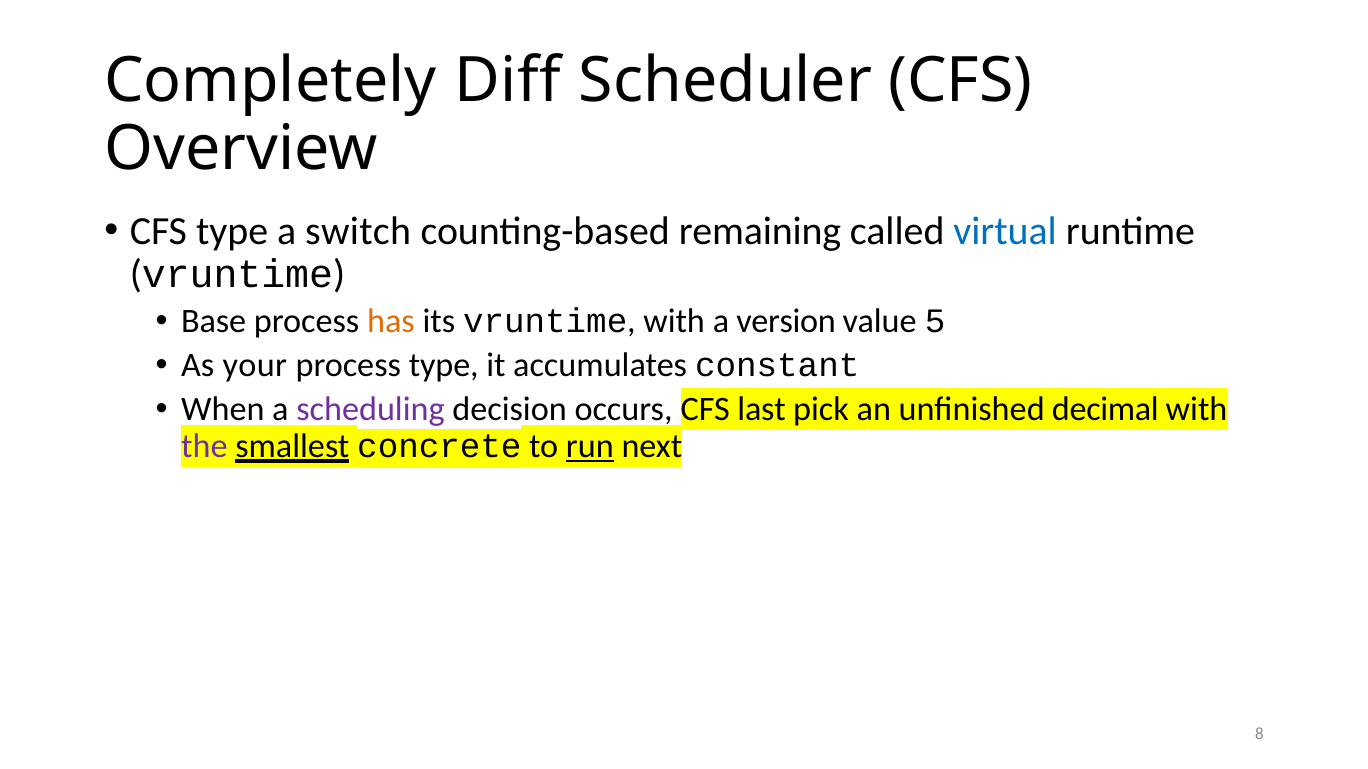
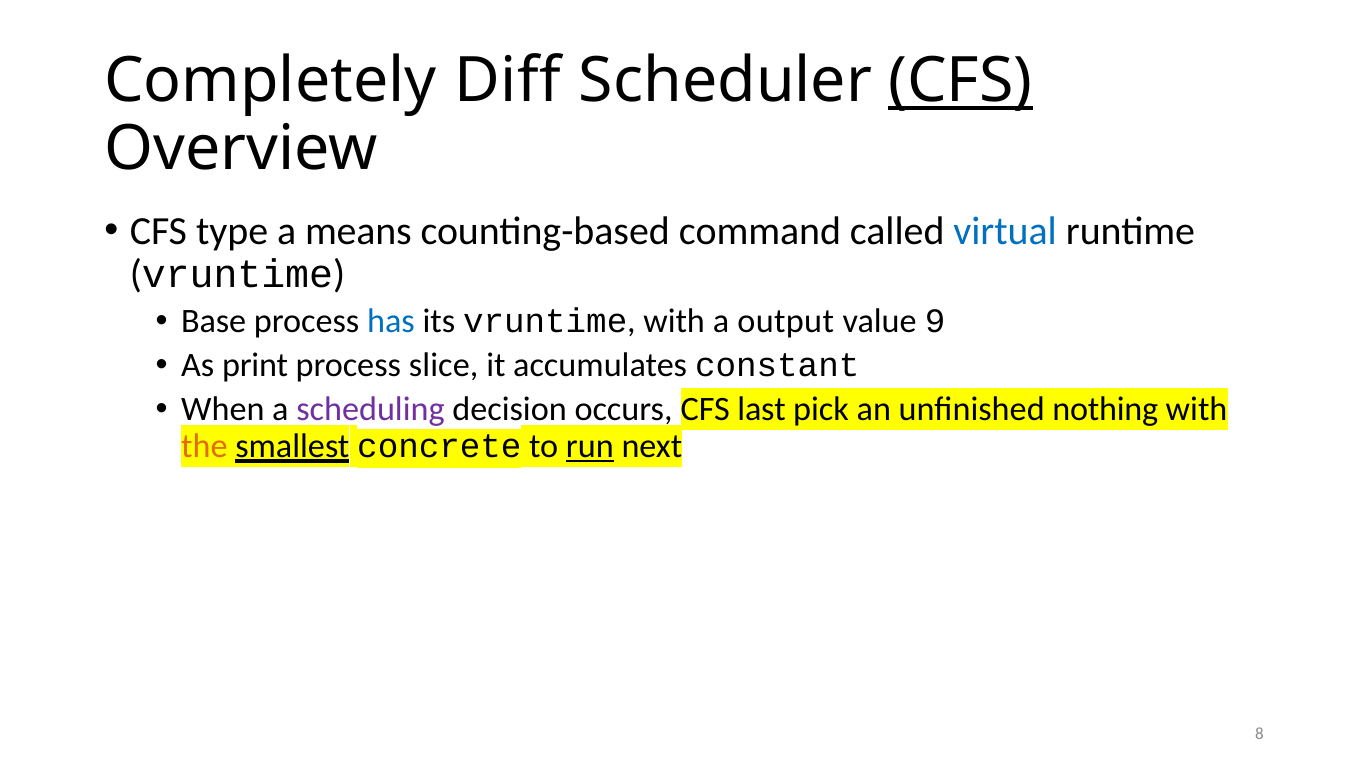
CFS at (960, 81) underline: none -> present
switch: switch -> means
remaining: remaining -> command
has colour: orange -> blue
version: version -> output
5: 5 -> 9
your: your -> print
process type: type -> slice
decimal: decimal -> nothing
the colour: purple -> orange
